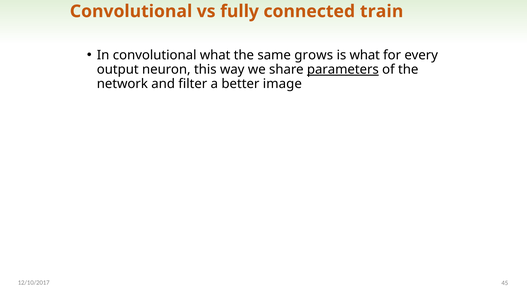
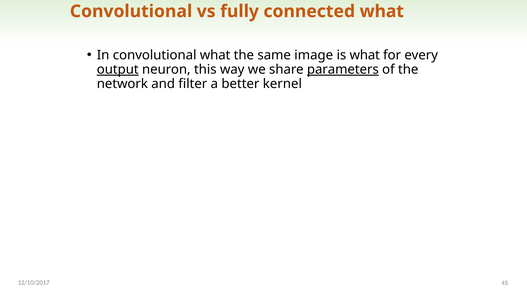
connected train: train -> what
grows: grows -> image
output underline: none -> present
image: image -> kernel
